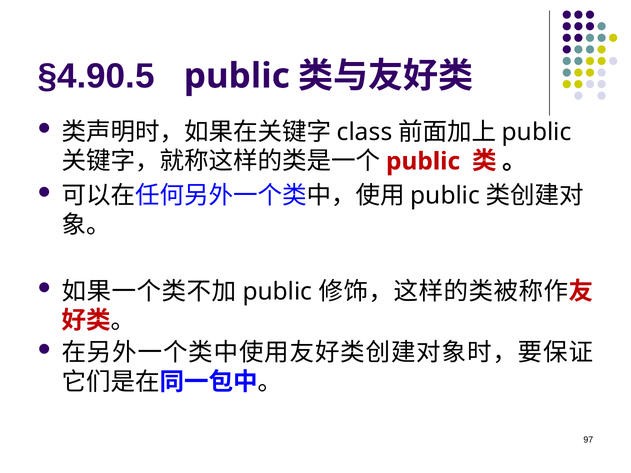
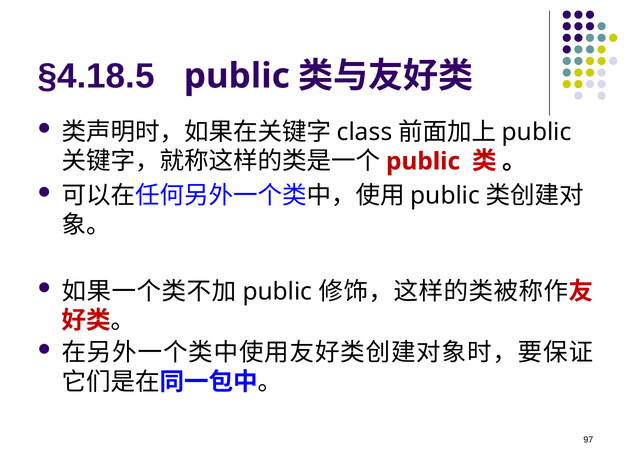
§4.90.5: §4.90.5 -> §4.18.5
